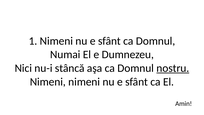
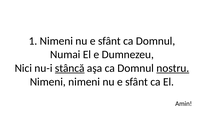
stâncă underline: none -> present
